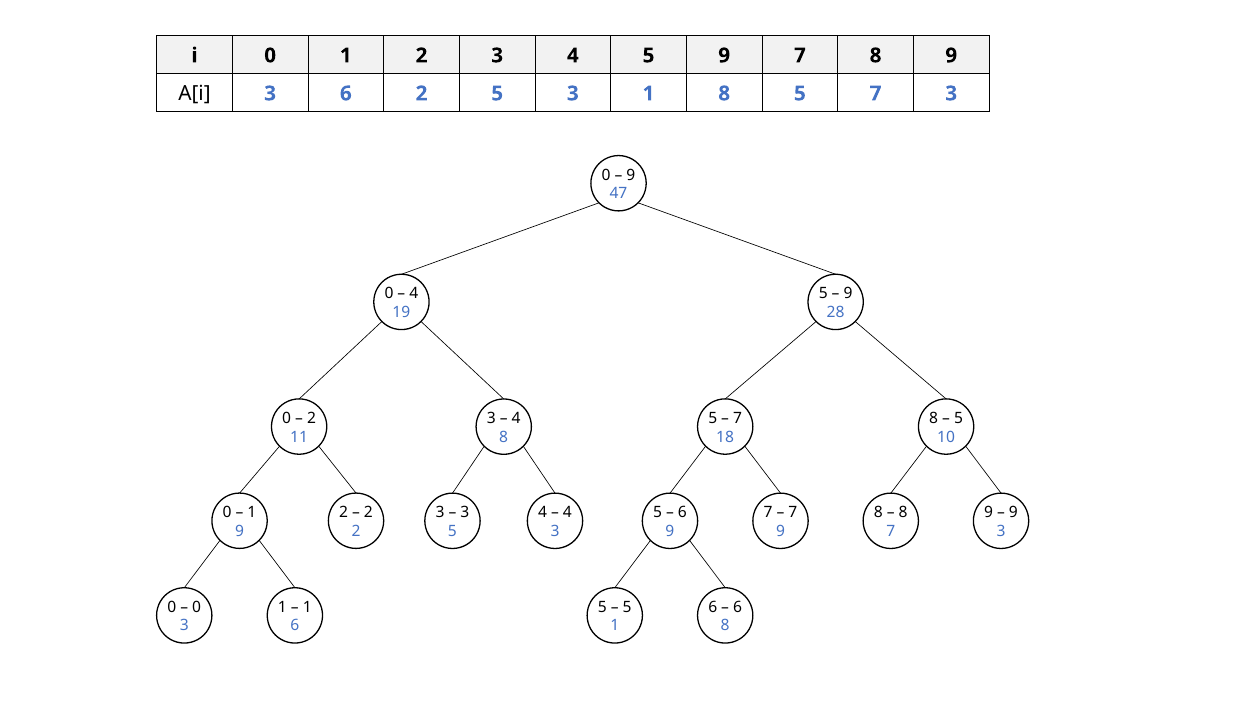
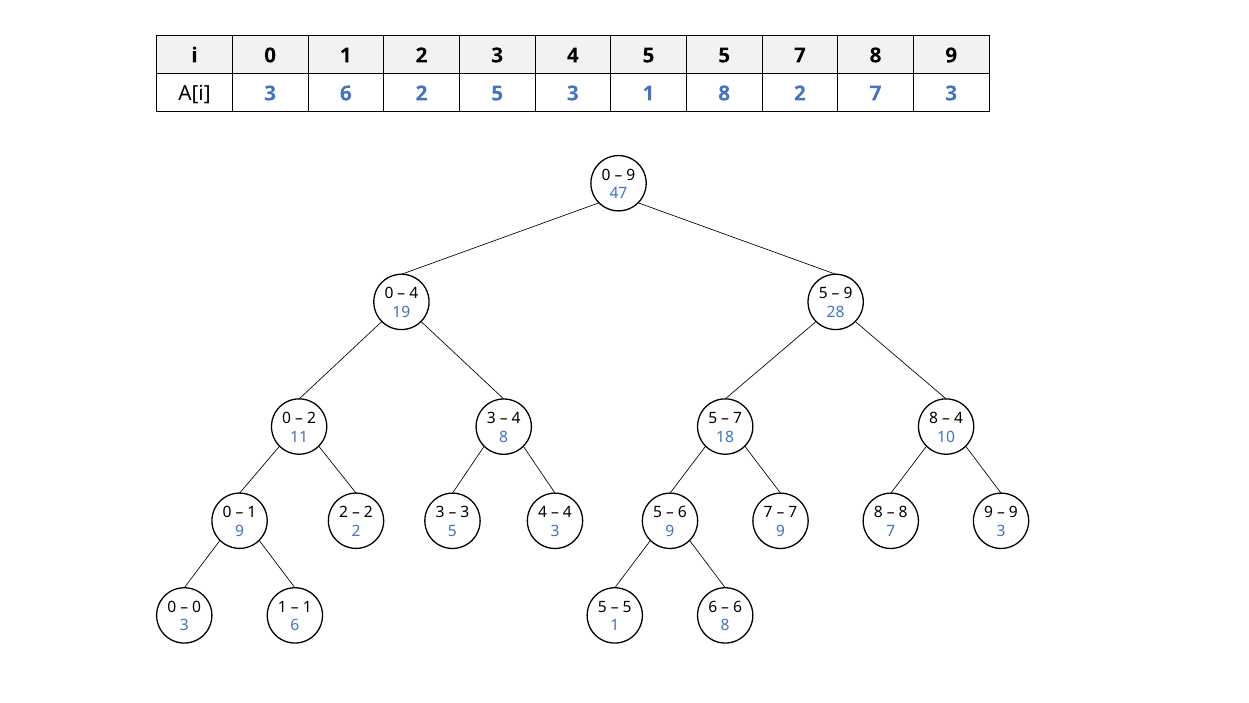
5 9: 9 -> 5
8 5: 5 -> 2
5 at (958, 418): 5 -> 4
